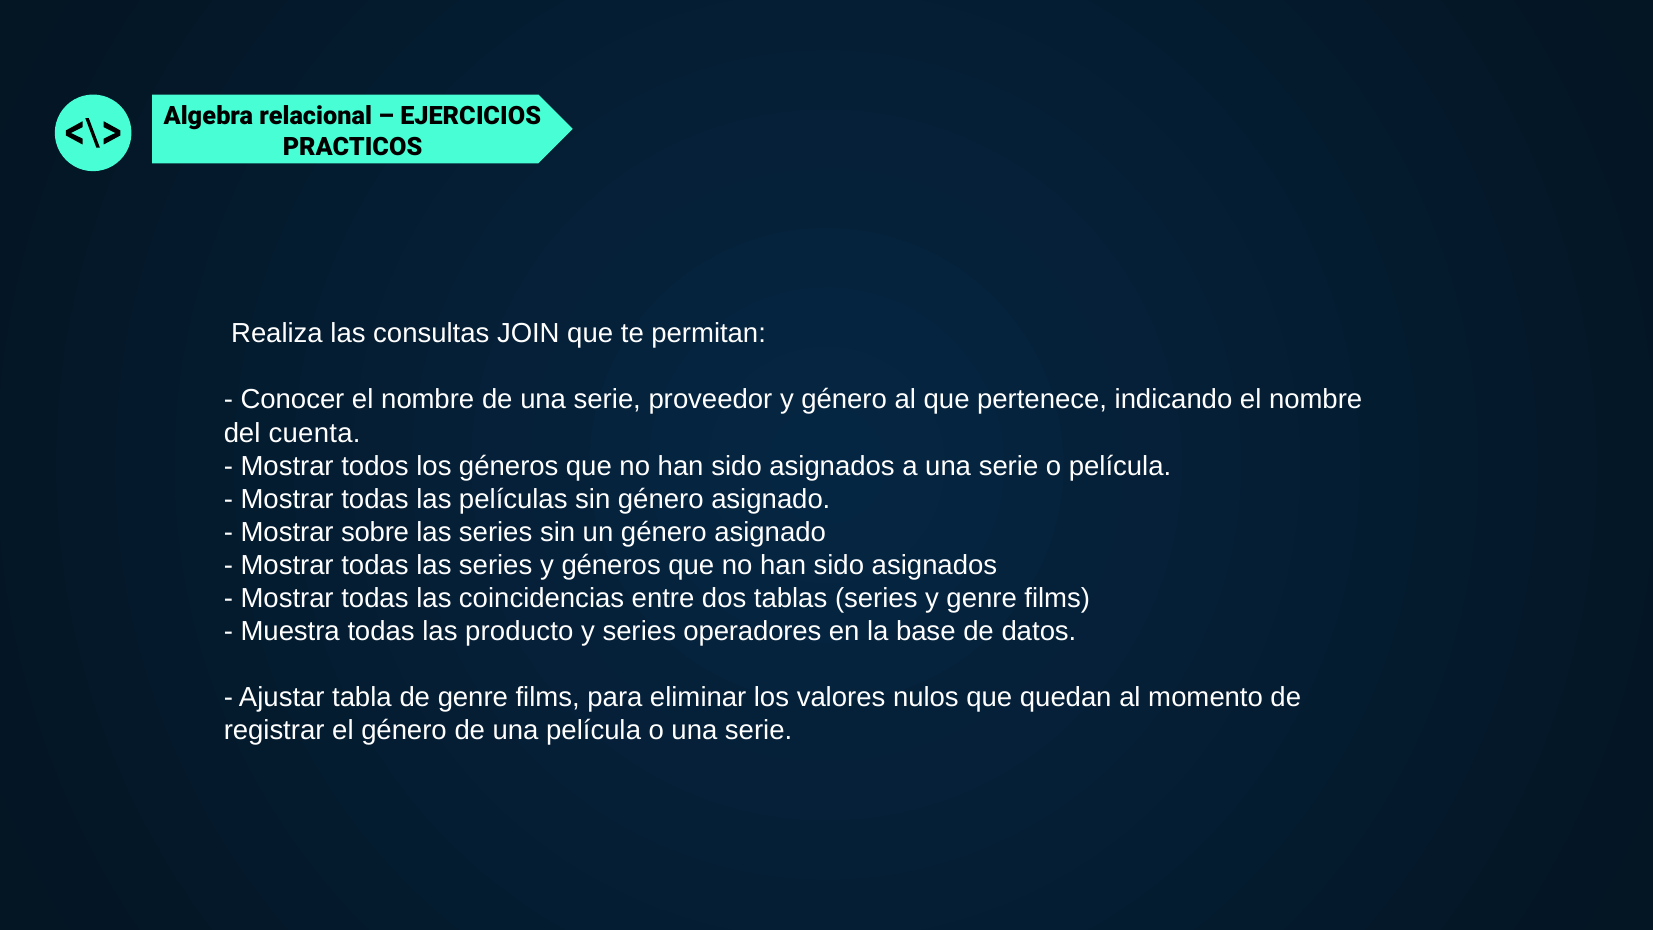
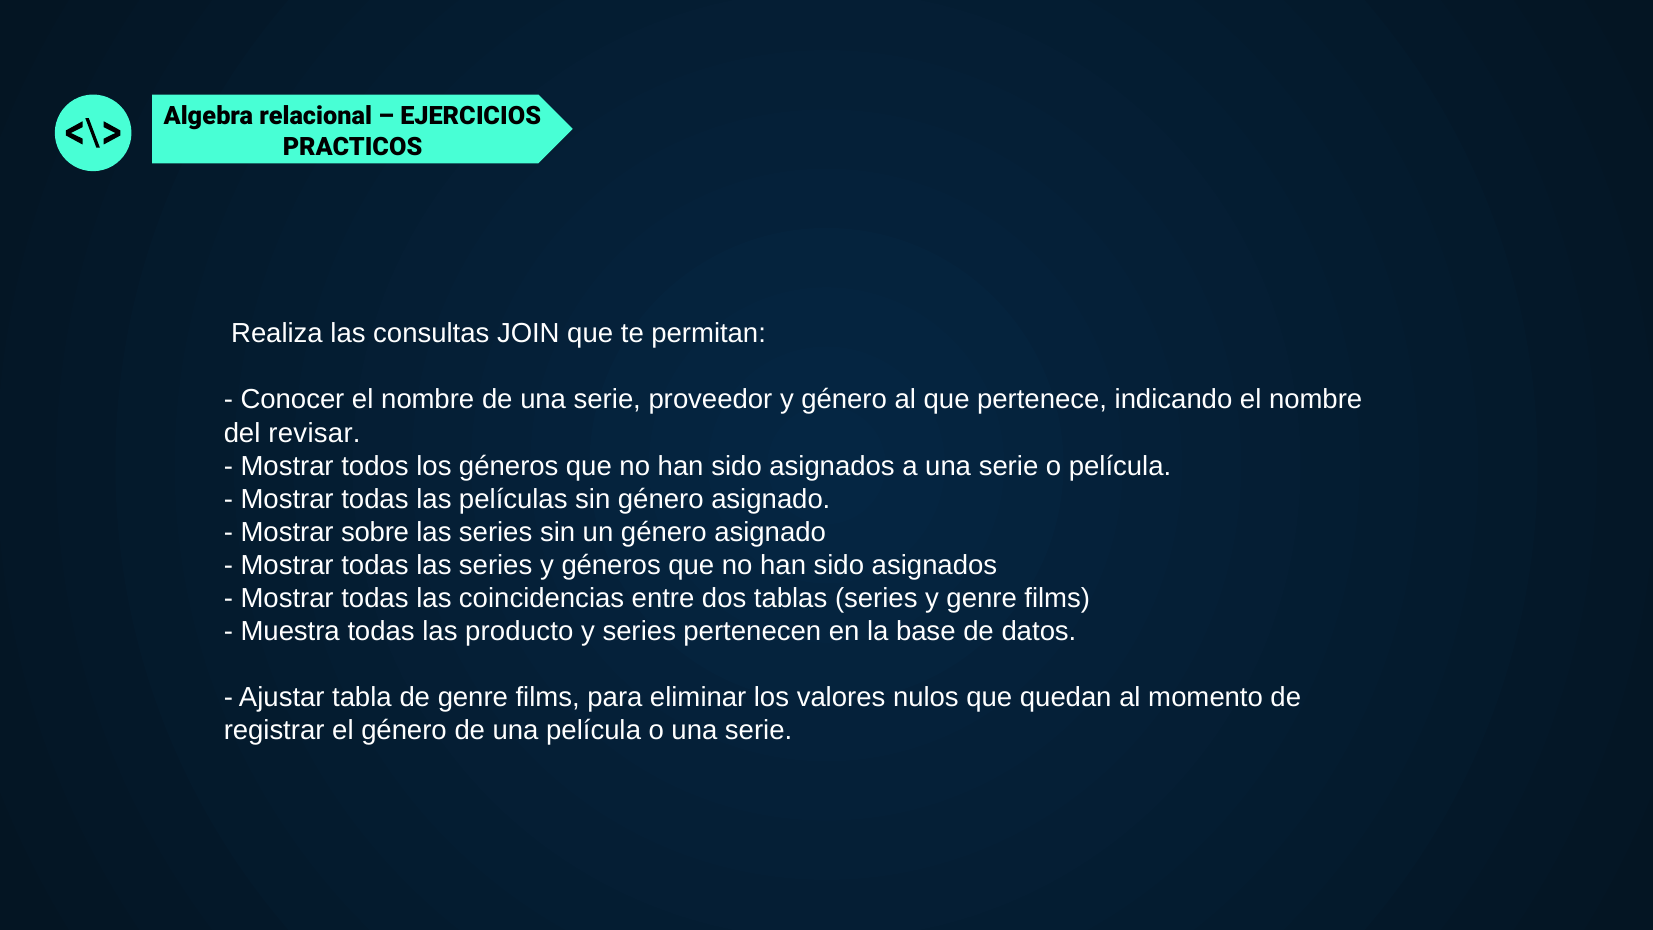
cuenta: cuenta -> revisar
operadores: operadores -> pertenecen
